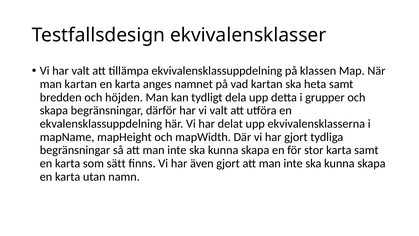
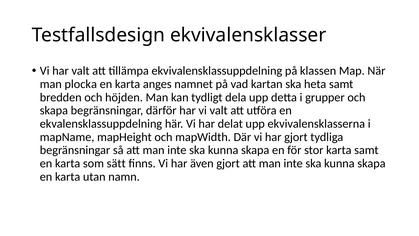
man kartan: kartan -> plocka
